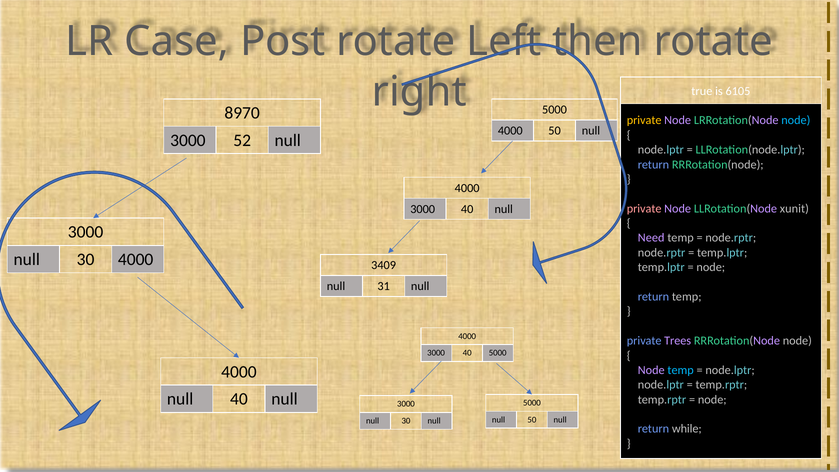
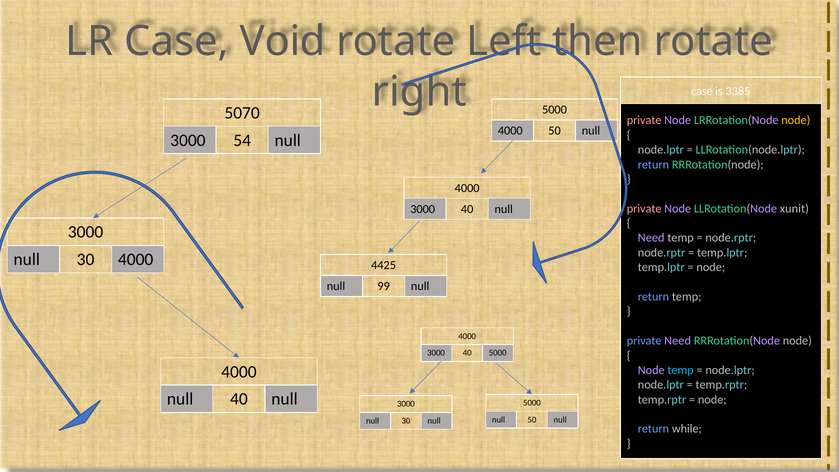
Post: Post -> Void
true at (702, 91): true -> case
6105: 6105 -> 3385
8970: 8970 -> 5070
private at (644, 120) colour: yellow -> pink
node at (796, 120) colour: light blue -> yellow
52: 52 -> 54
3409: 3409 -> 4425
31: 31 -> 99
private Trees: Trees -> Need
